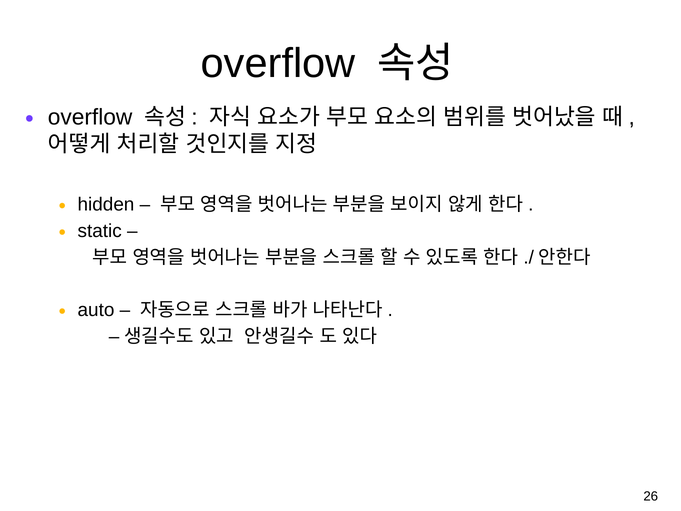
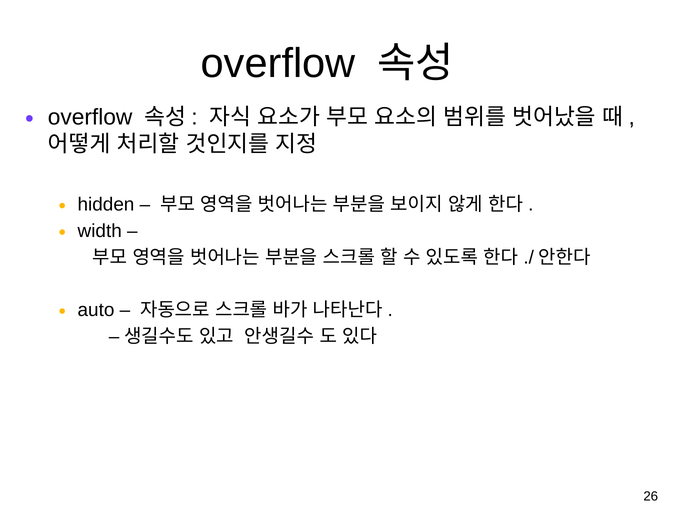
static: static -> width
